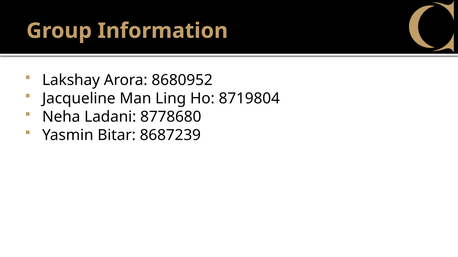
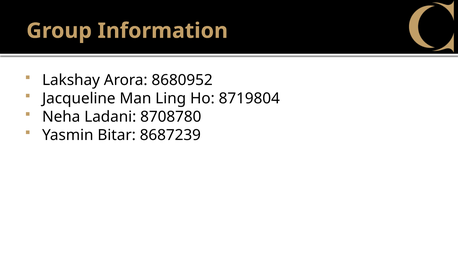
8778680: 8778680 -> 8708780
